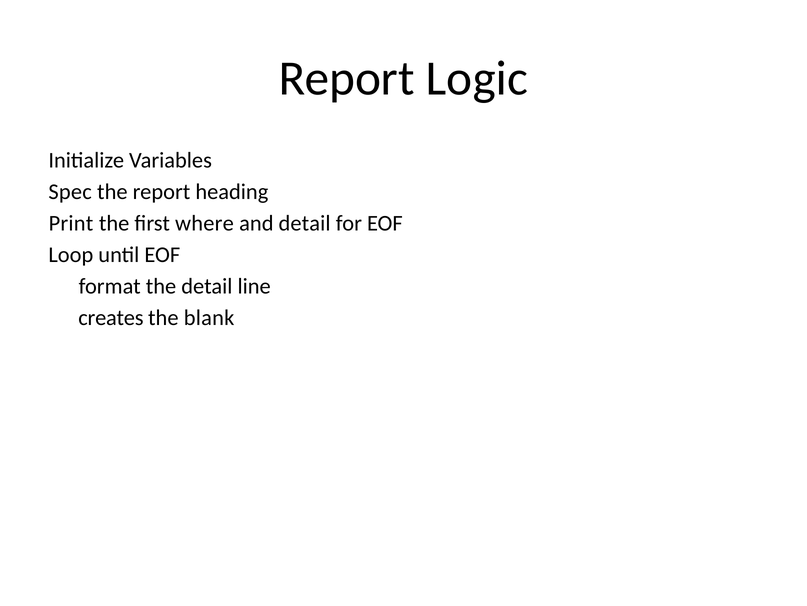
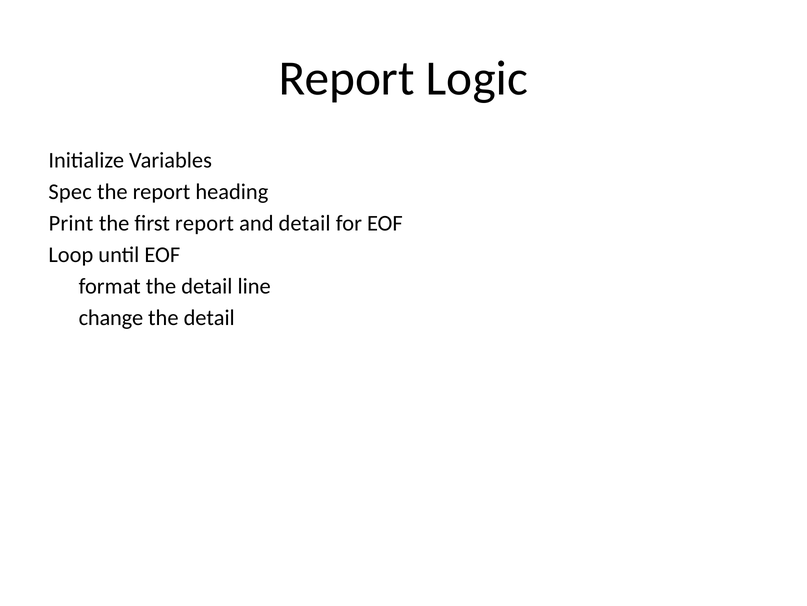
first where: where -> report
creates: creates -> change
blank at (209, 317): blank -> detail
